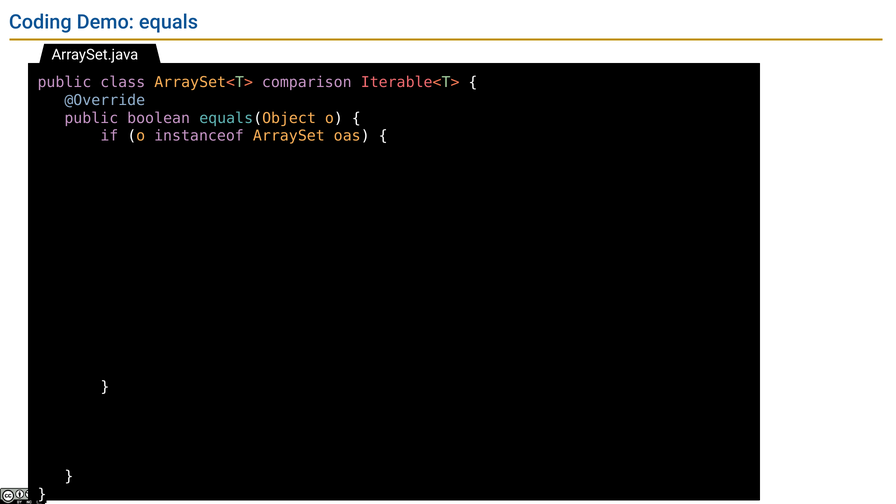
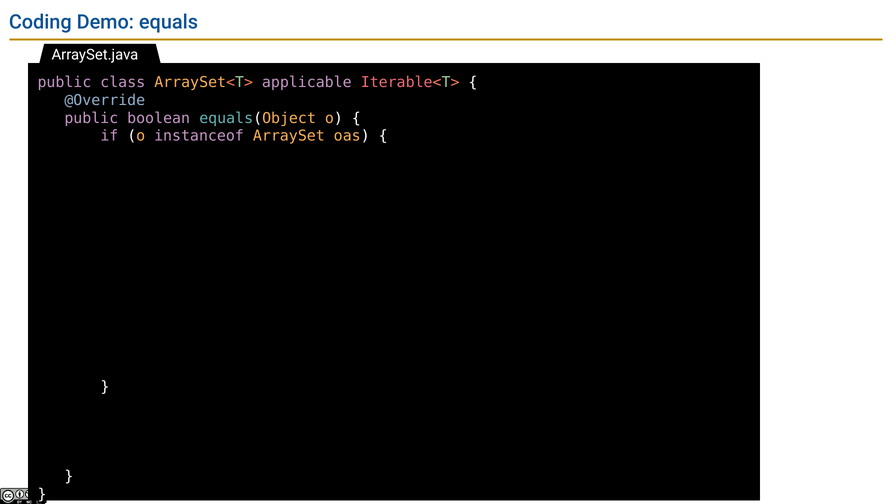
comparison: comparison -> applicable
